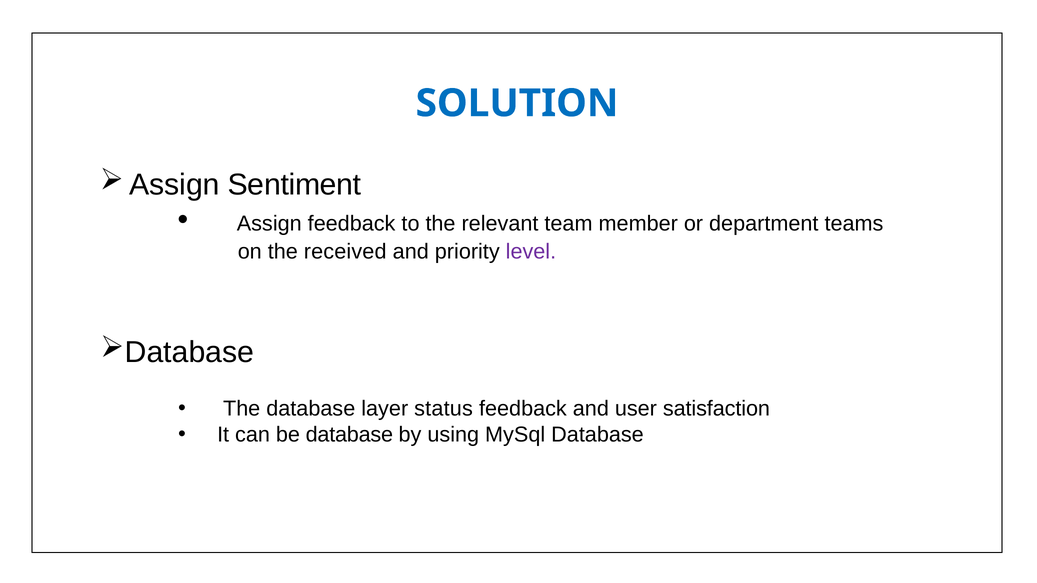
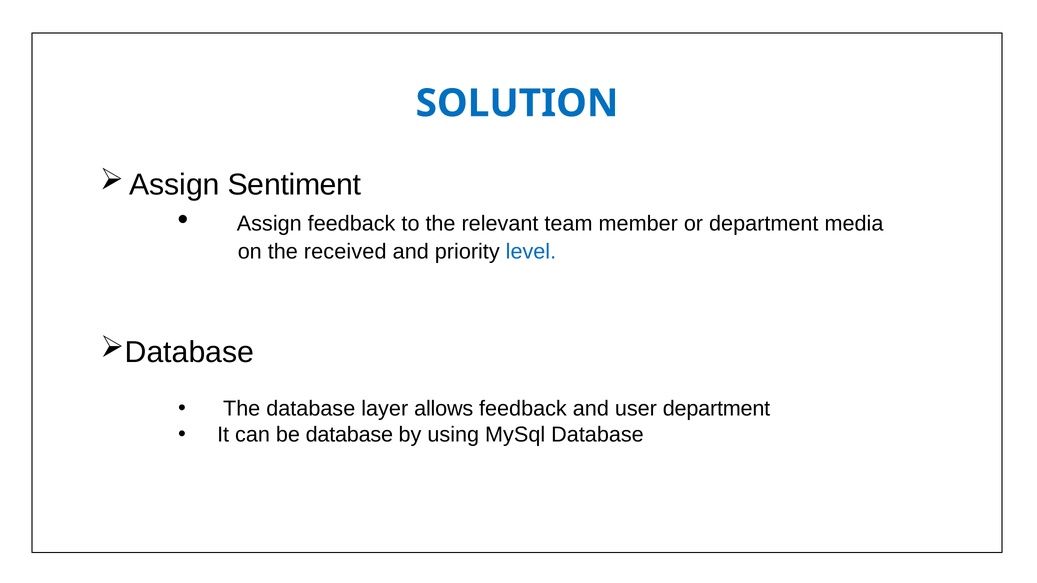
teams: teams -> media
level colour: purple -> blue
status: status -> allows
user satisfaction: satisfaction -> department
